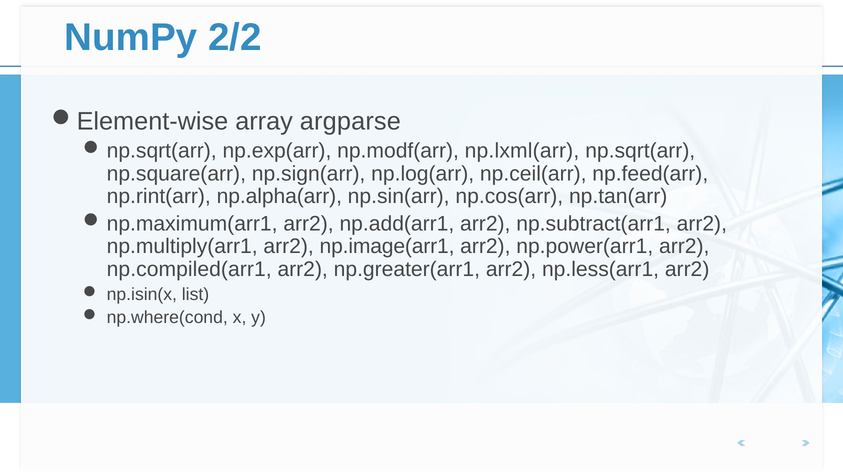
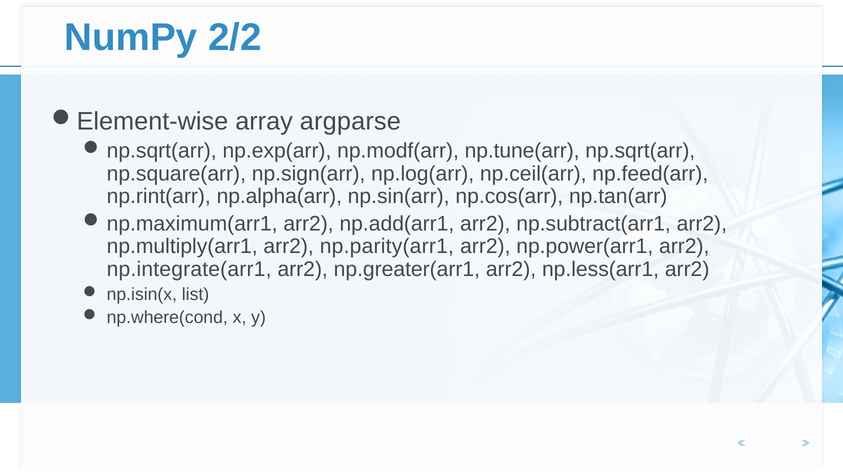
np.lxml(arr: np.lxml(arr -> np.tune(arr
np.image(arr1: np.image(arr1 -> np.parity(arr1
np.compiled(arr1: np.compiled(arr1 -> np.integrate(arr1
